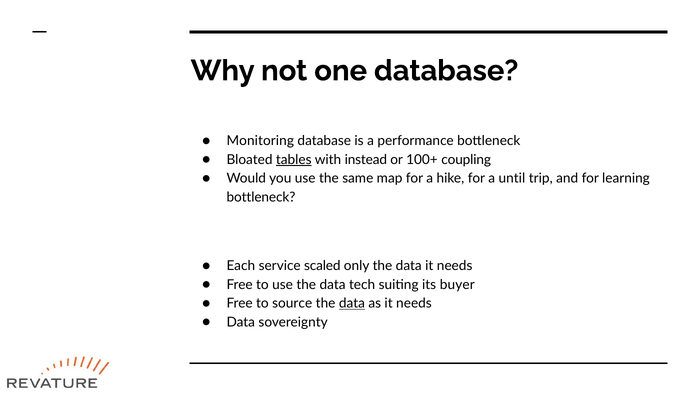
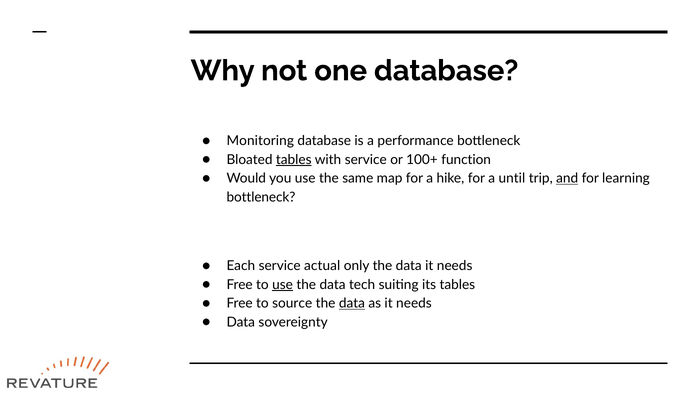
with instead: instead -> service
coupling: coupling -> function
and underline: none -> present
scaled: scaled -> actual
use at (283, 284) underline: none -> present
its buyer: buyer -> tables
